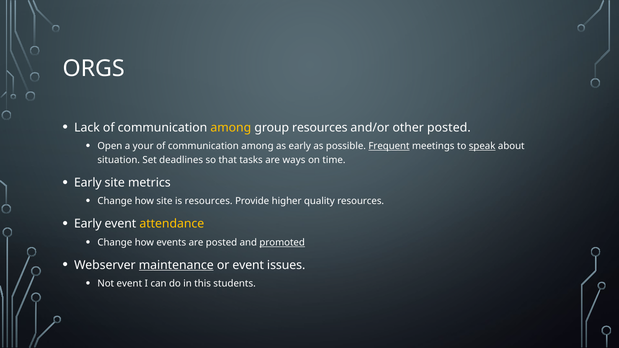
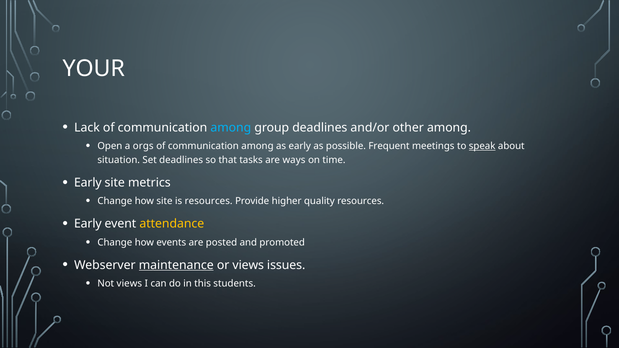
ORGS: ORGS -> YOUR
among at (231, 128) colour: yellow -> light blue
group resources: resources -> deadlines
other posted: posted -> among
your: your -> orgs
Frequent underline: present -> none
promoted underline: present -> none
or event: event -> views
Not event: event -> views
